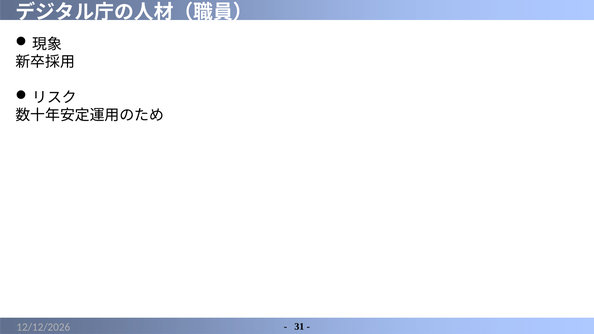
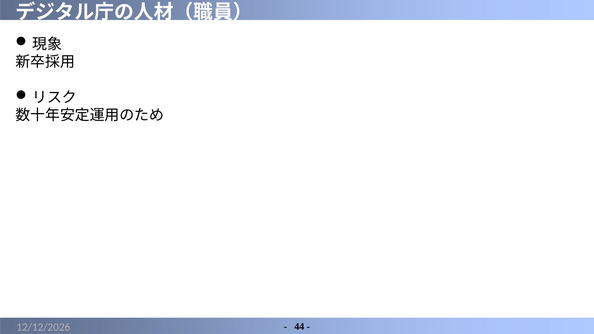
31: 31 -> 44
